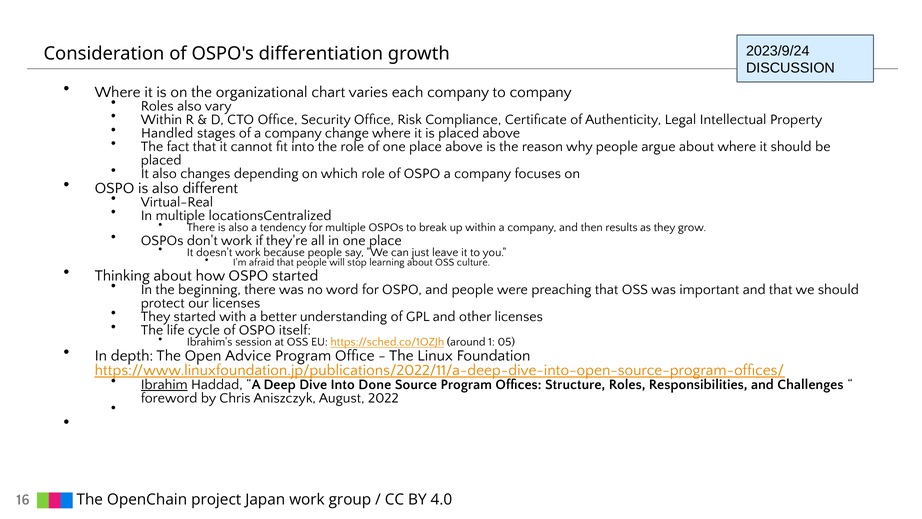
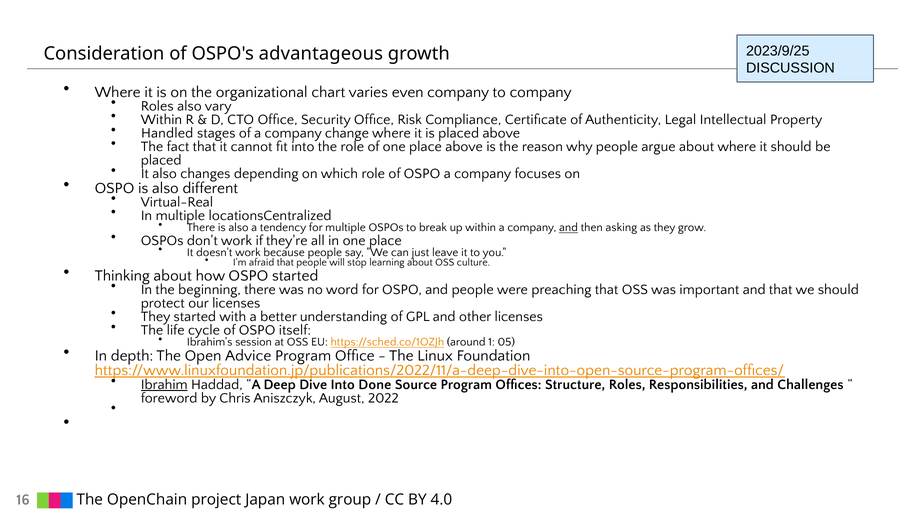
2023/9/24: 2023/9/24 -> 2023/9/25
differentiation: differentiation -> advantageous
each: each -> even
and at (569, 227) underline: none -> present
results: results -> asking
